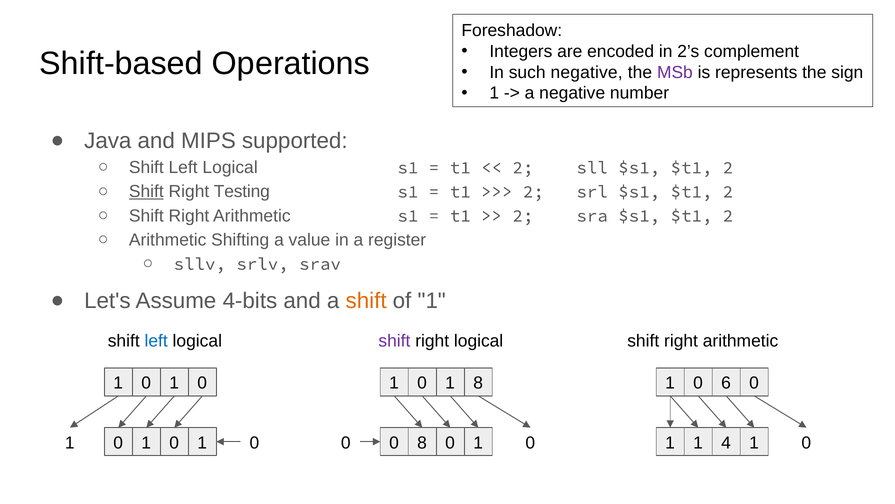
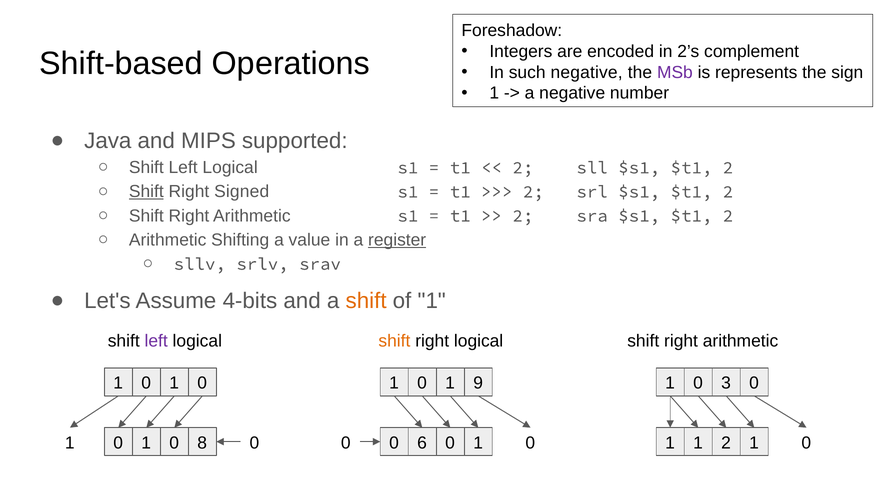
Testing: Testing -> Signed
register underline: none -> present
left at (156, 341) colour: blue -> purple
shift at (394, 341) colour: purple -> orange
1 8: 8 -> 9
6: 6 -> 3
1 at (202, 442): 1 -> 8
0 8: 8 -> 6
1 4: 4 -> 2
